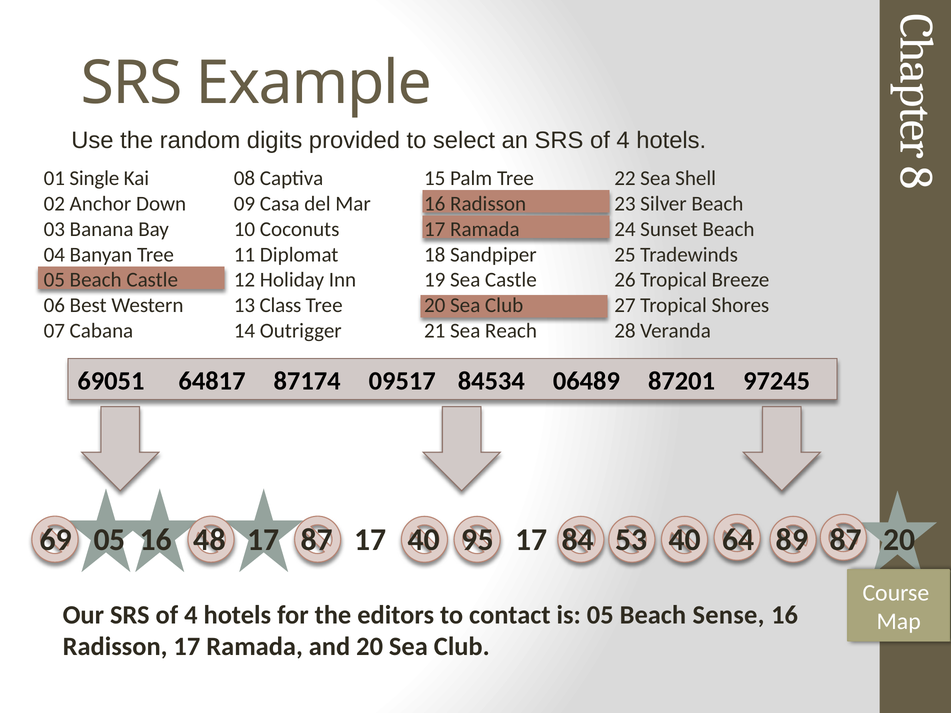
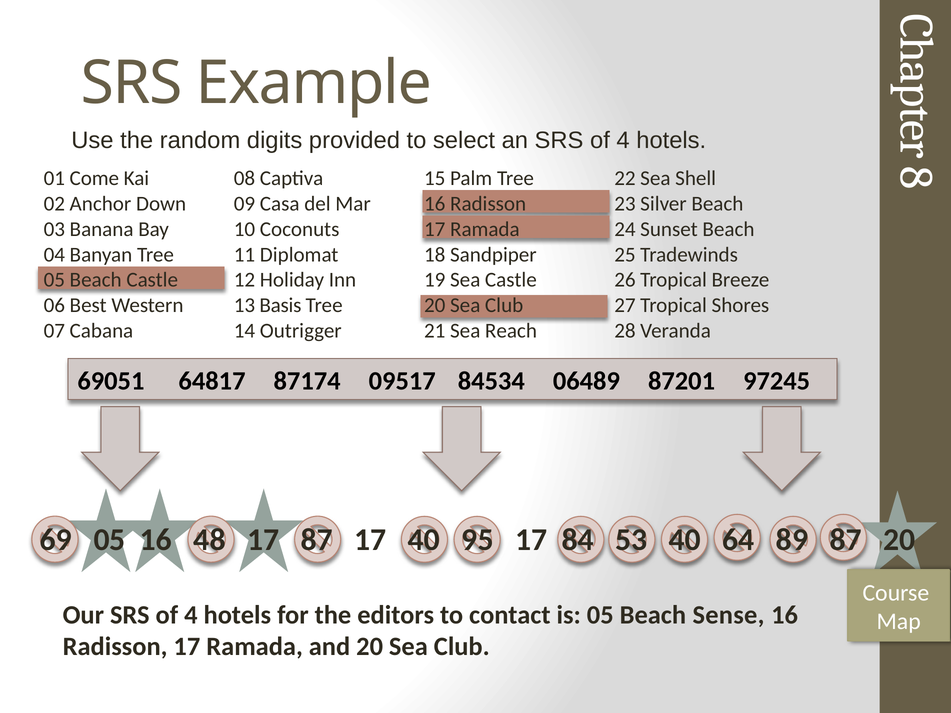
Single: Single -> Come
Class: Class -> Basis
